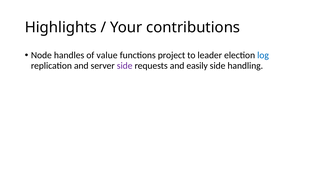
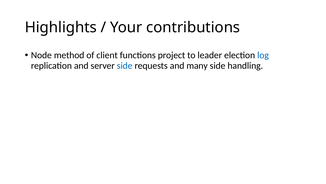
handles: handles -> method
value: value -> client
side at (125, 65) colour: purple -> blue
easily: easily -> many
